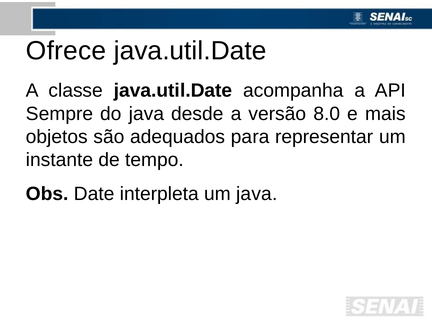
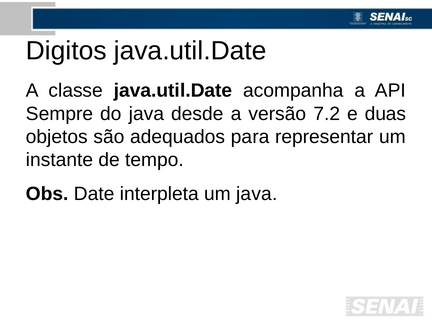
Ofrece: Ofrece -> Digitos
8.0: 8.0 -> 7.2
mais: mais -> duas
